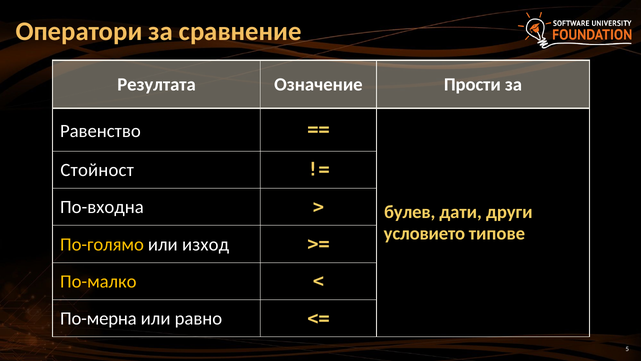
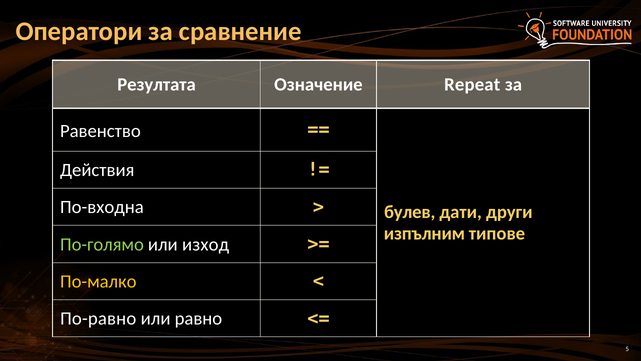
Прости: Прости -> Repeat
Стойност: Стойност -> Действия
условието: условието -> изпълним
По-голямо colour: yellow -> light green
По-мерна: По-мерна -> По-равно
